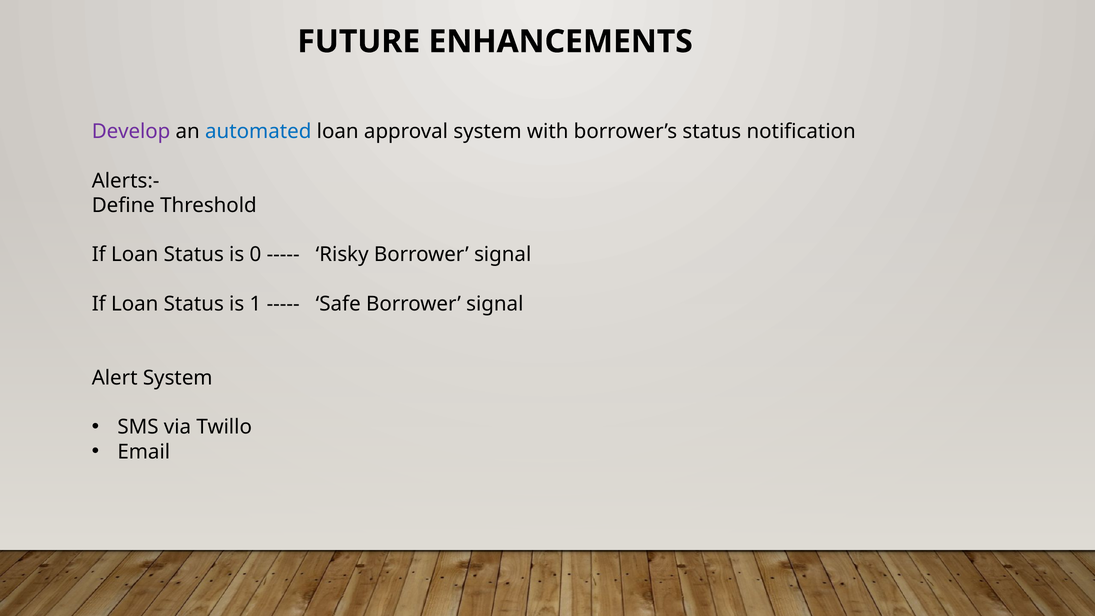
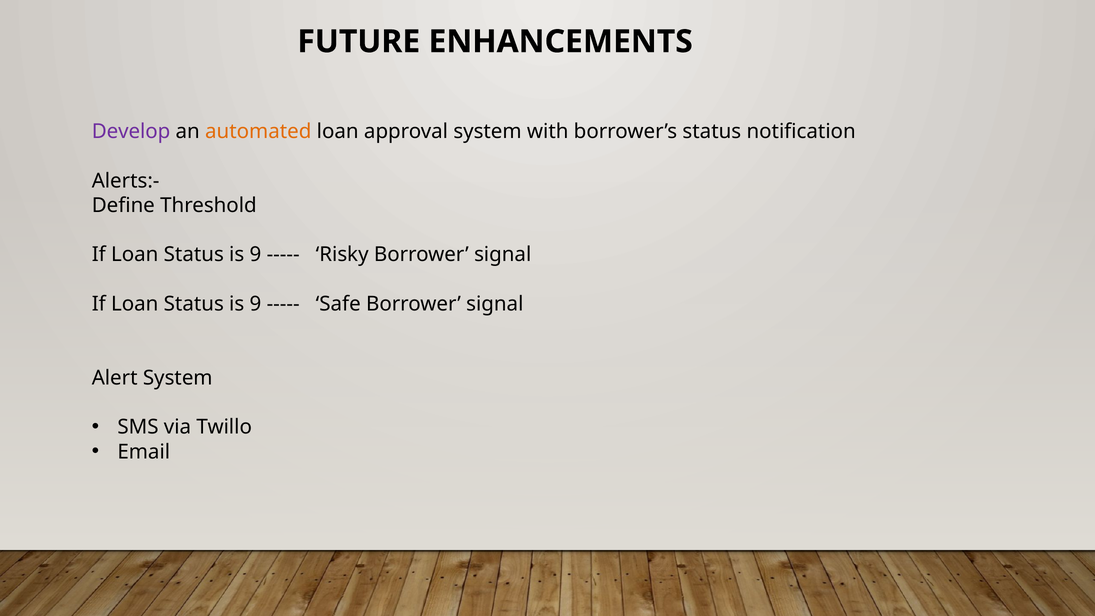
automated colour: blue -> orange
0 at (255, 255): 0 -> 9
1 at (255, 304): 1 -> 9
